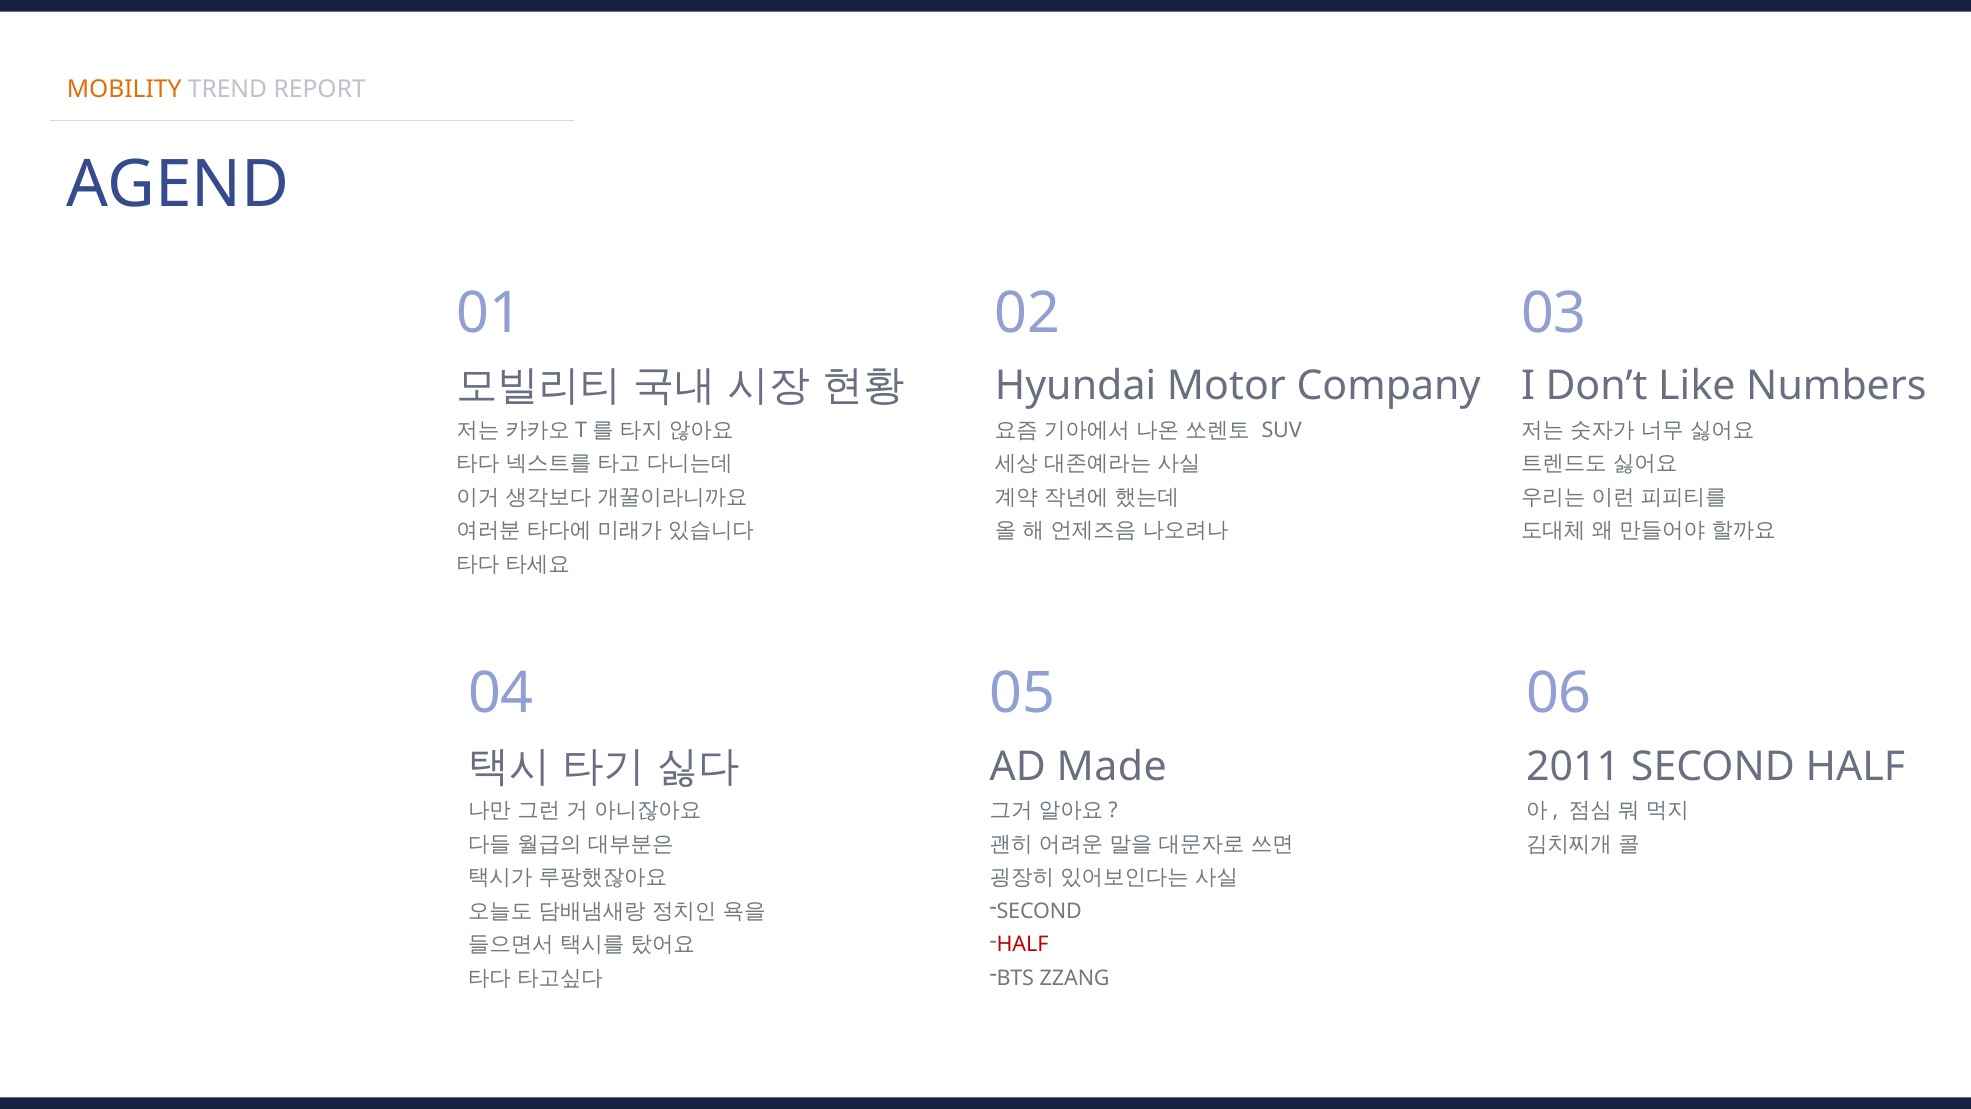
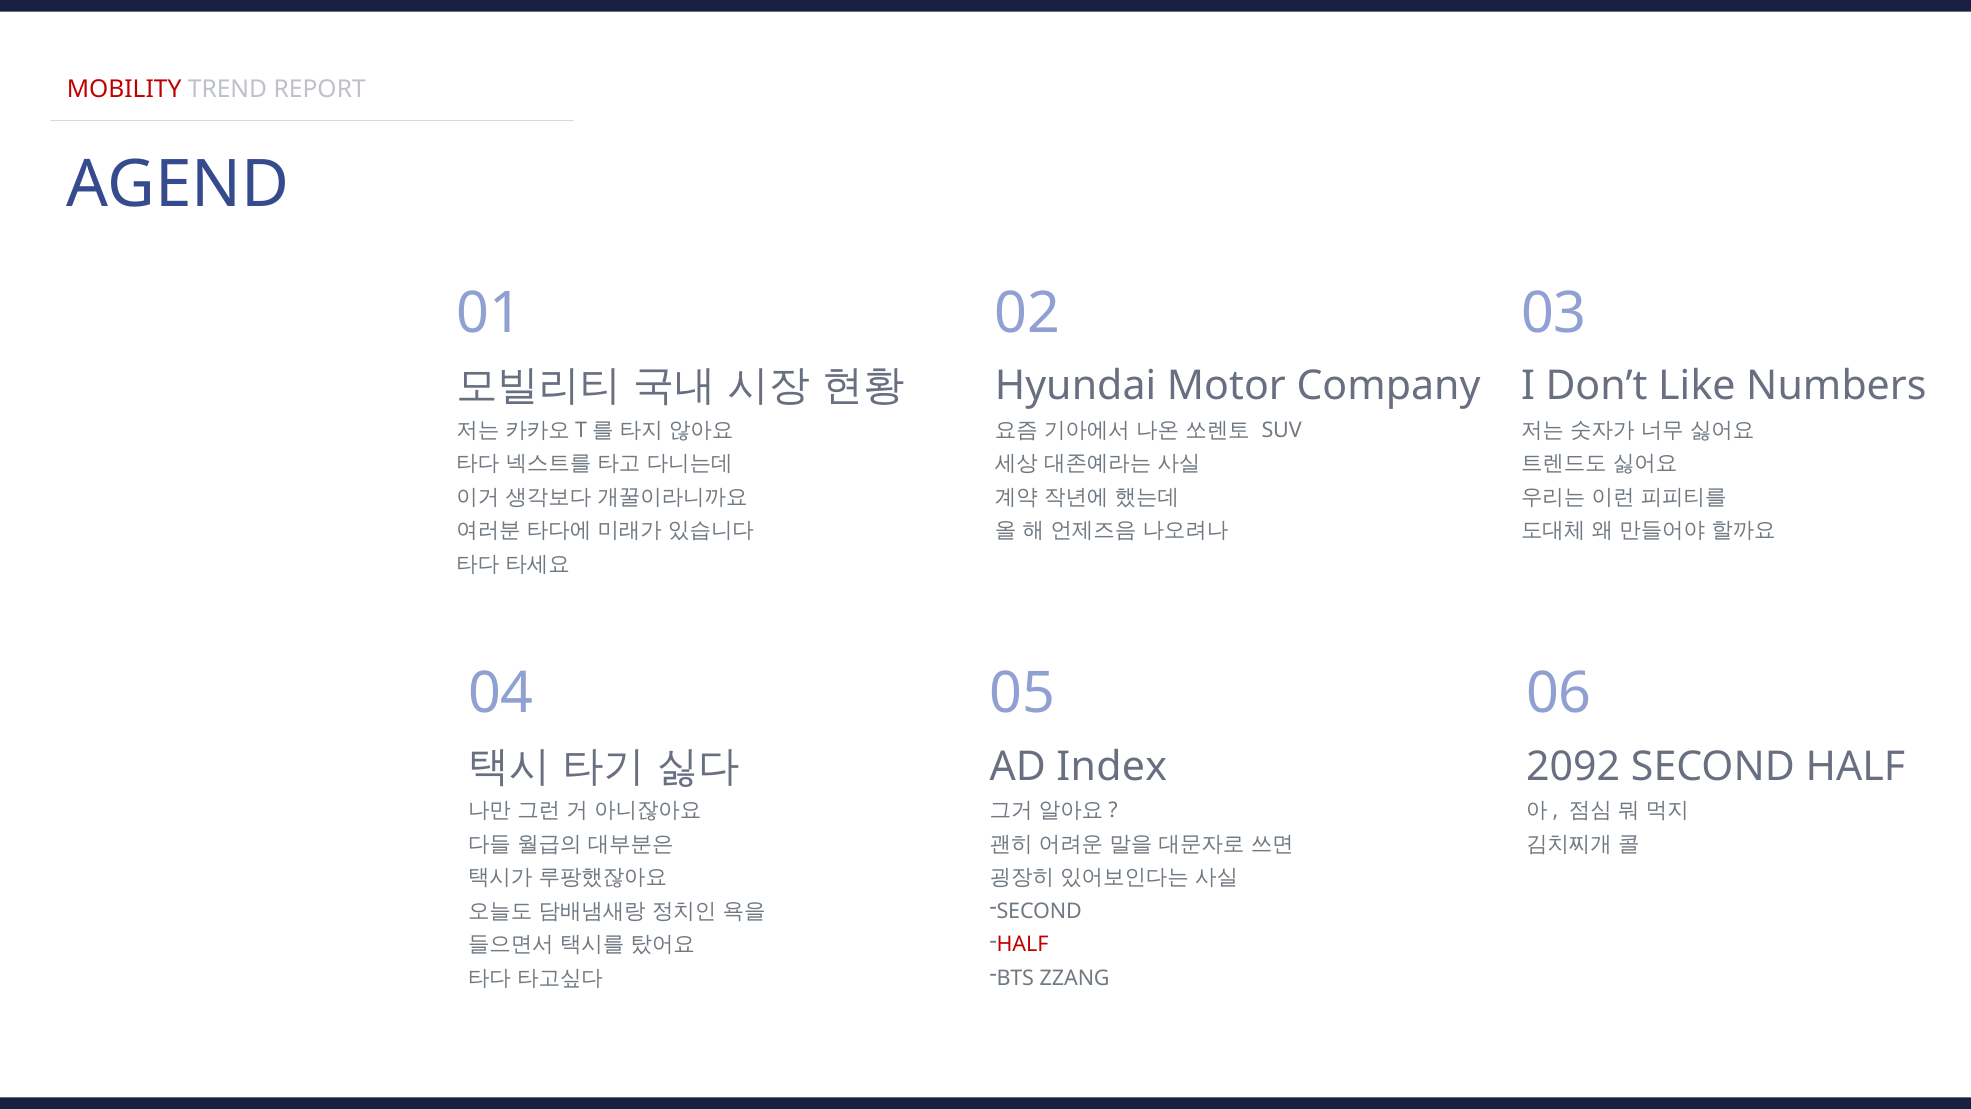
MOBILITY colour: orange -> red
Made: Made -> Index
2011: 2011 -> 2092
